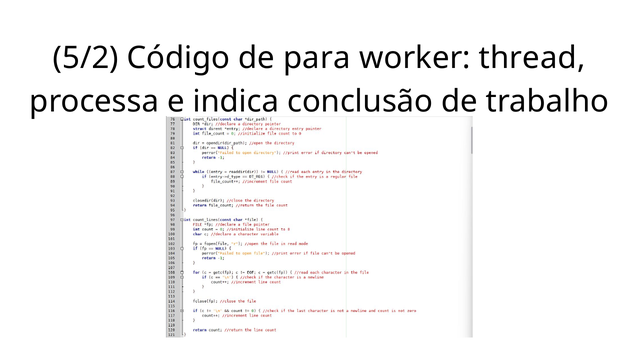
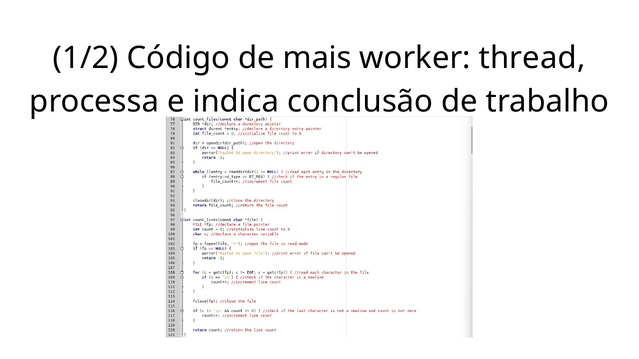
5/2: 5/2 -> 1/2
para: para -> mais
